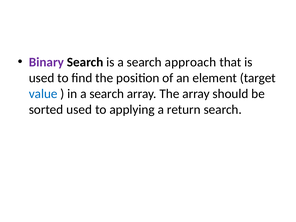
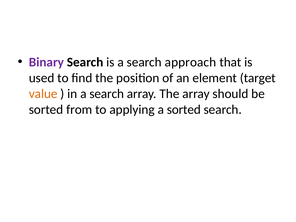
value colour: blue -> orange
sorted used: used -> from
a return: return -> sorted
